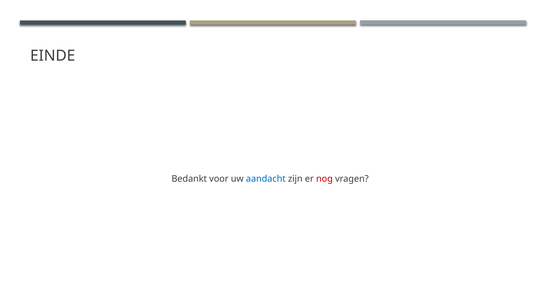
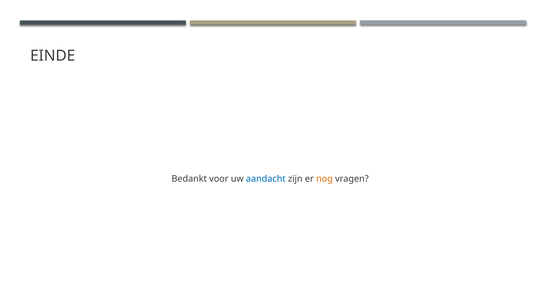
nog colour: red -> orange
